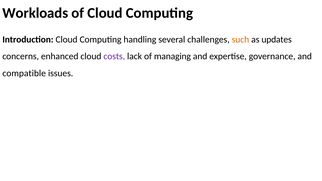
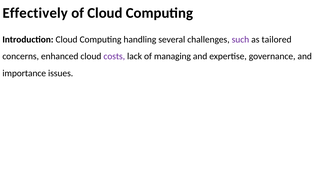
Workloads: Workloads -> Effectively
such colour: orange -> purple
updates: updates -> tailored
compatible: compatible -> importance
